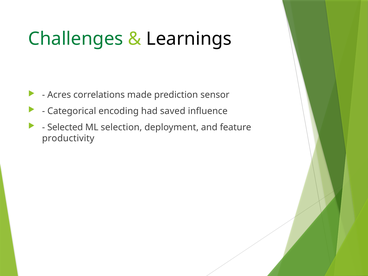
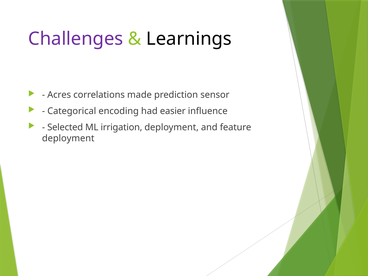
Challenges colour: green -> purple
saved: saved -> easier
selection: selection -> irrigation
productivity at (68, 138): productivity -> deployment
